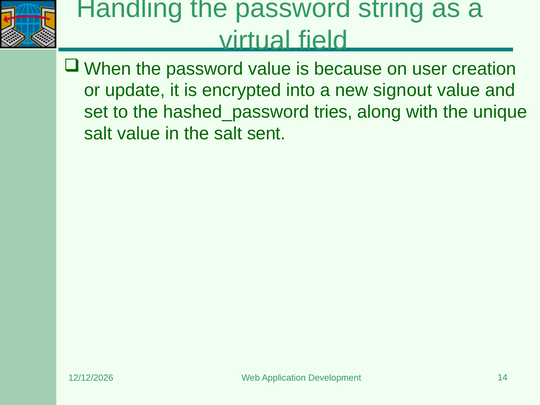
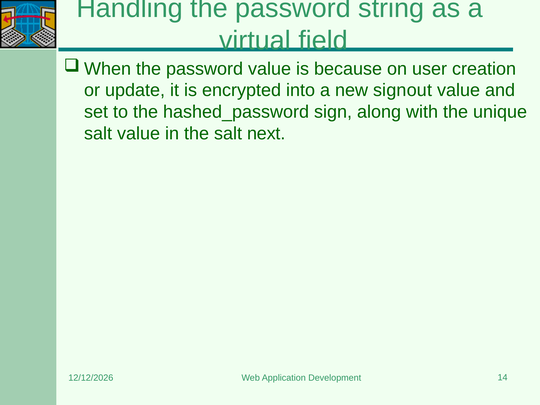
tries: tries -> sign
sent: sent -> next
